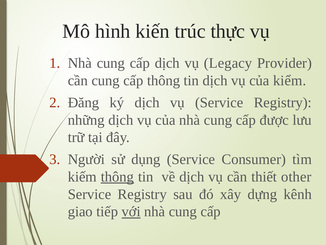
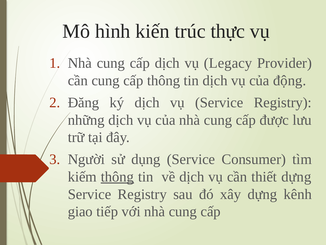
kiểm: kiểm -> động
thiết other: other -> dựng
với underline: present -> none
